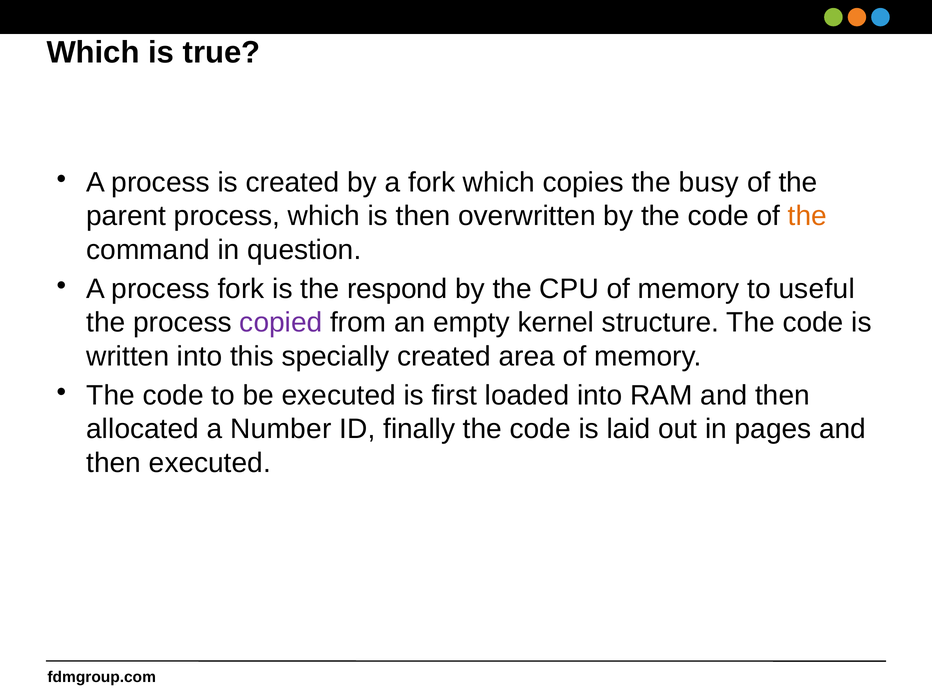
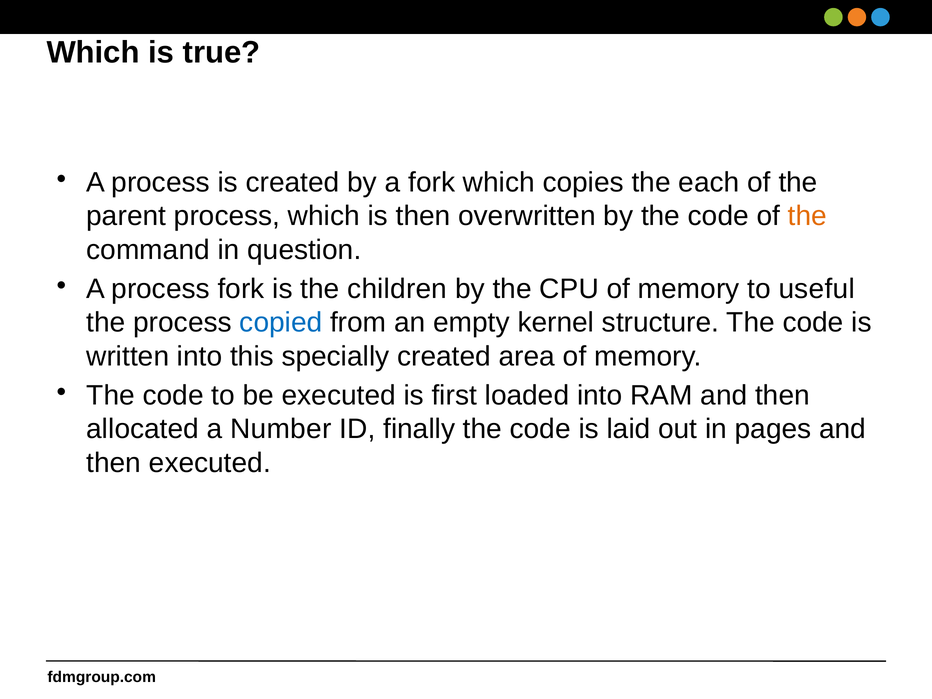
busy: busy -> each
respond: respond -> children
copied colour: purple -> blue
